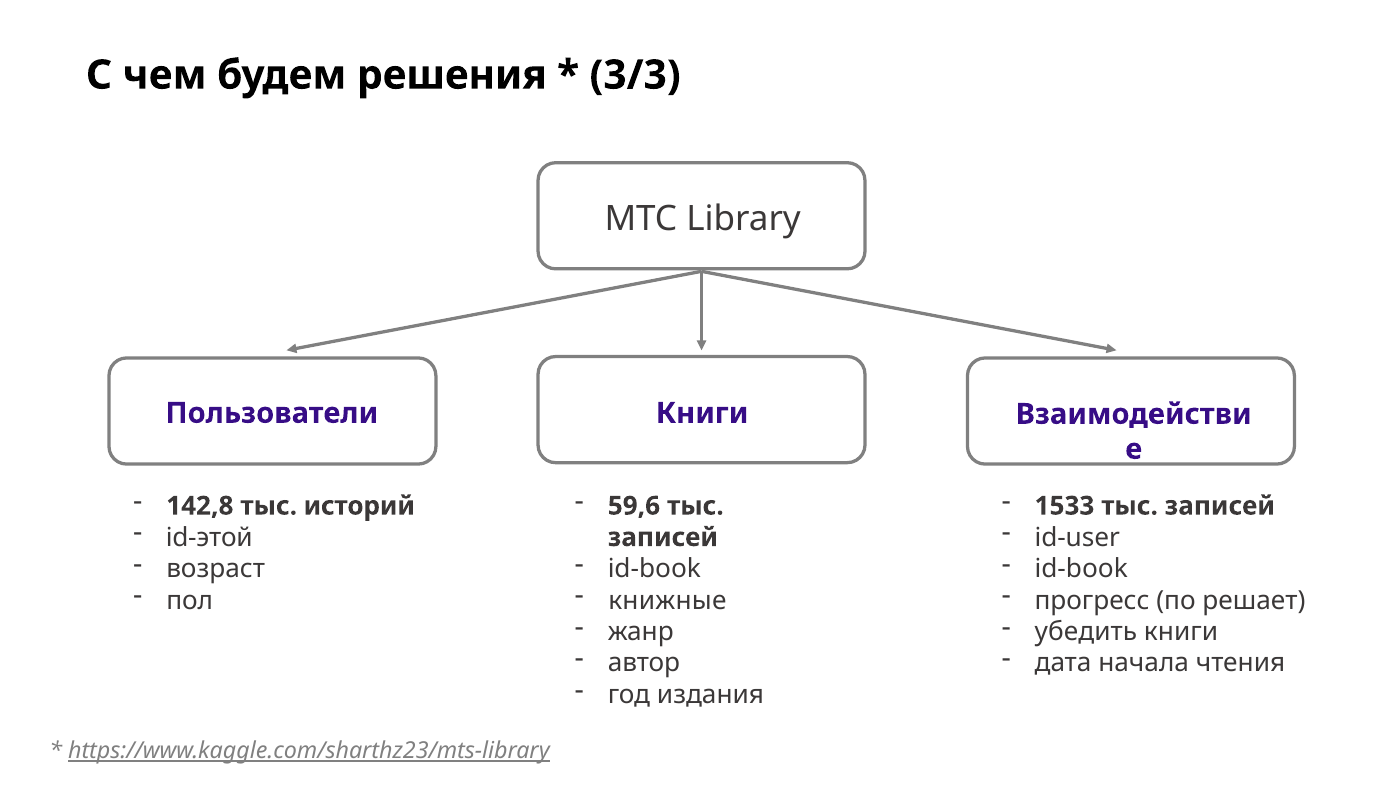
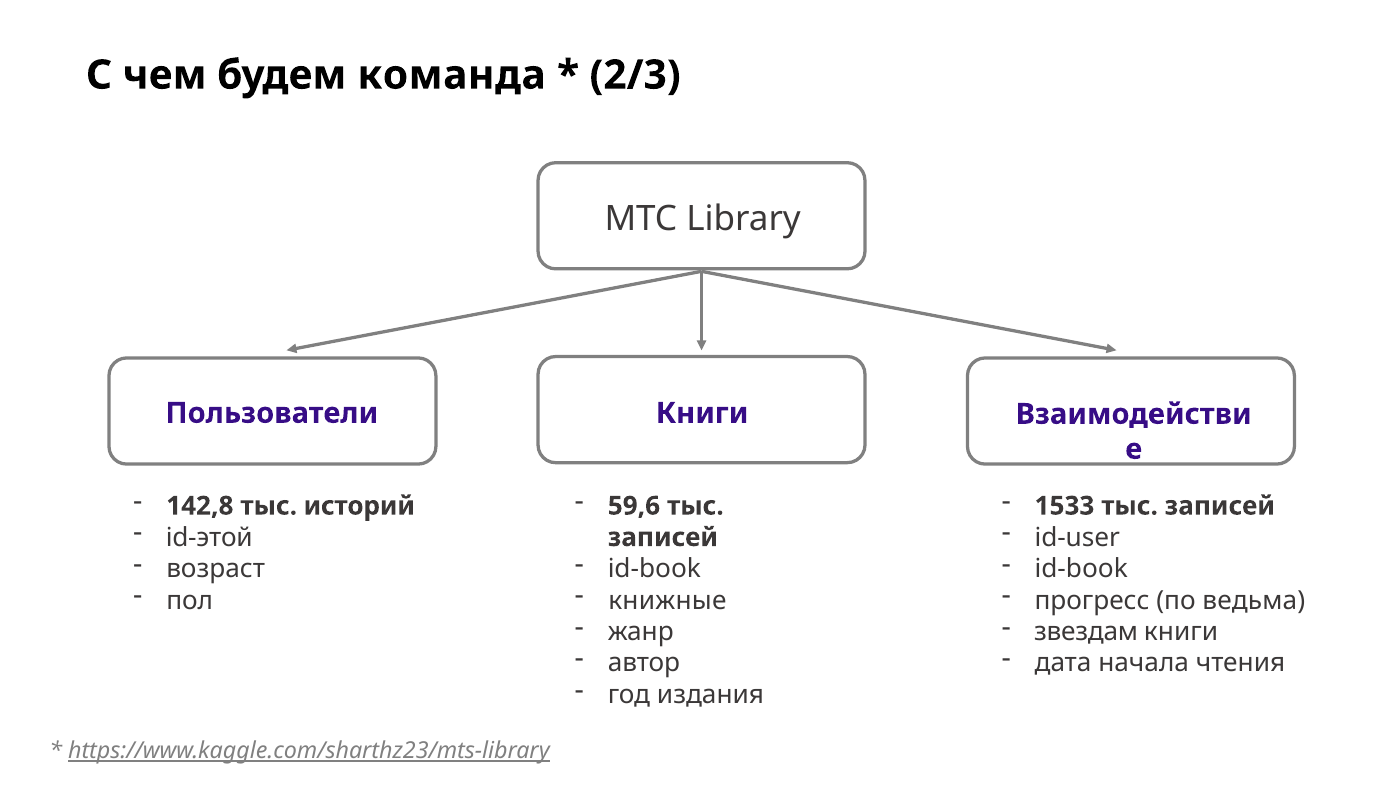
решения: решения -> команда
3/3: 3/3 -> 2/3
решает: решает -> ведьма
убедить: убедить -> звездам
